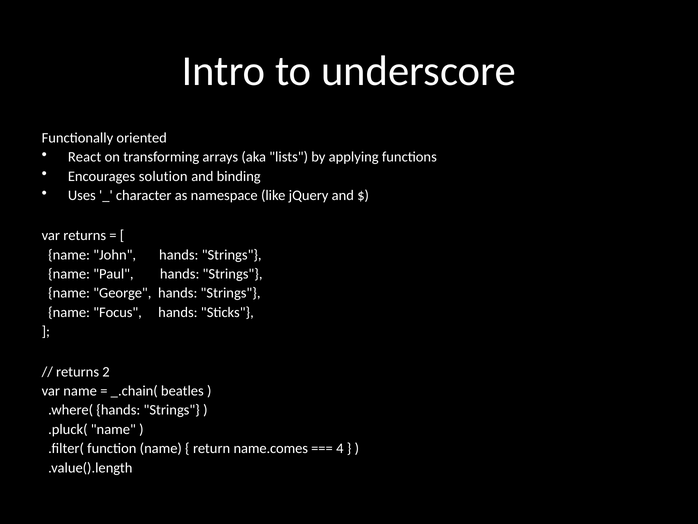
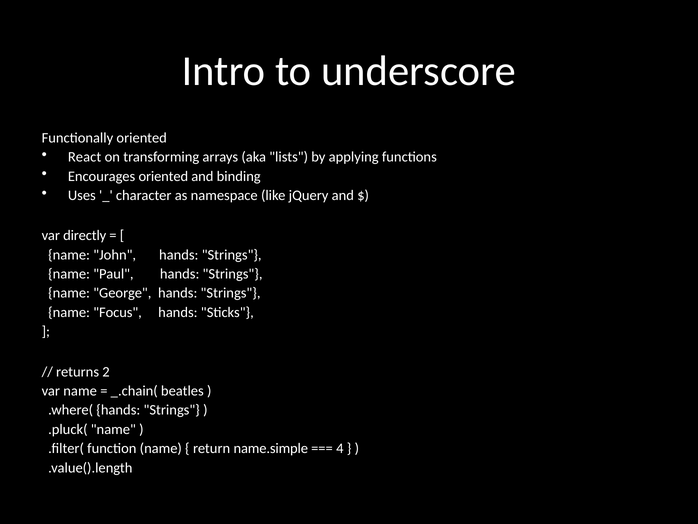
Encourages solution: solution -> oriented
var returns: returns -> directly
name.comes: name.comes -> name.simple
